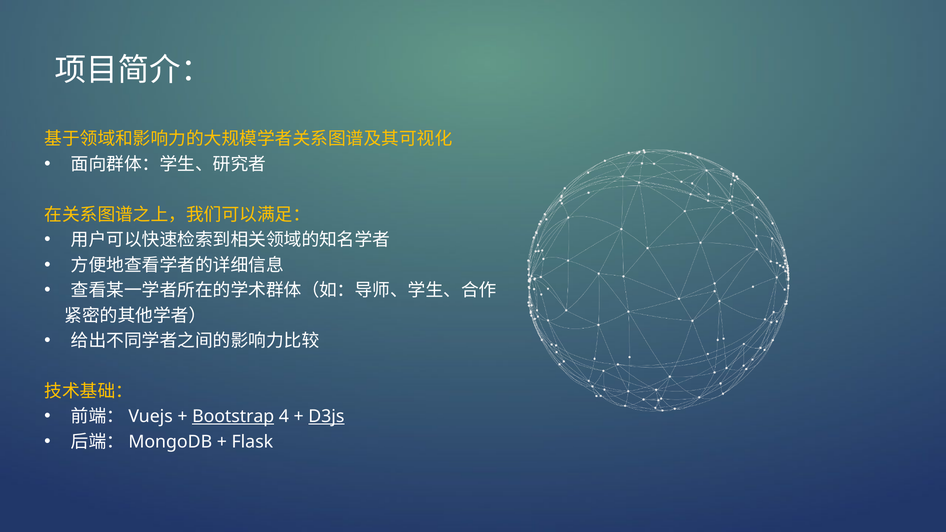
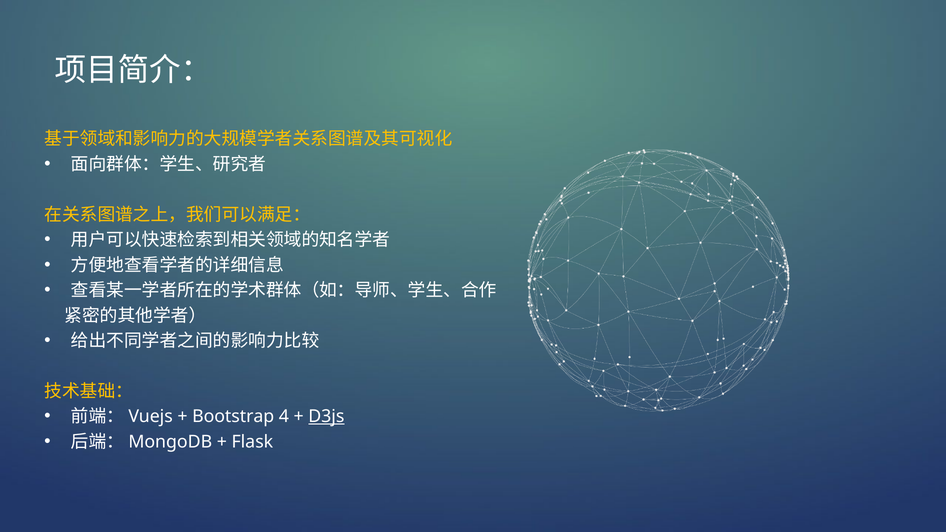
Bootstrap underline: present -> none
